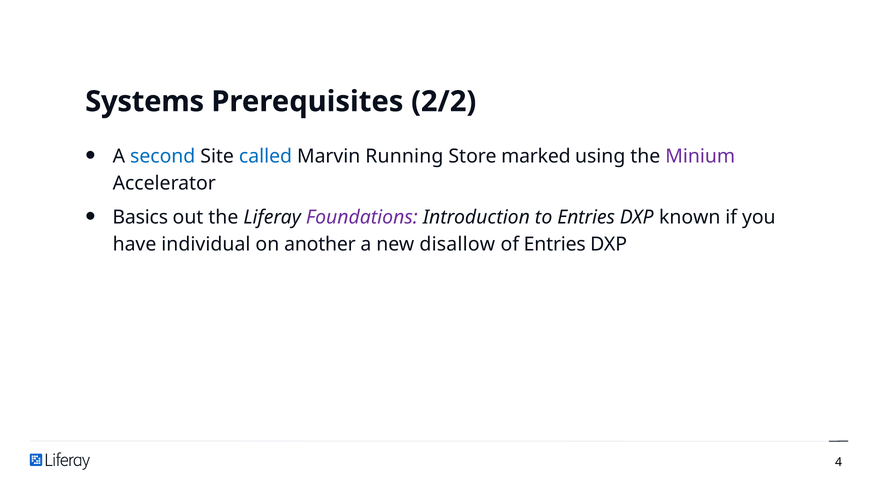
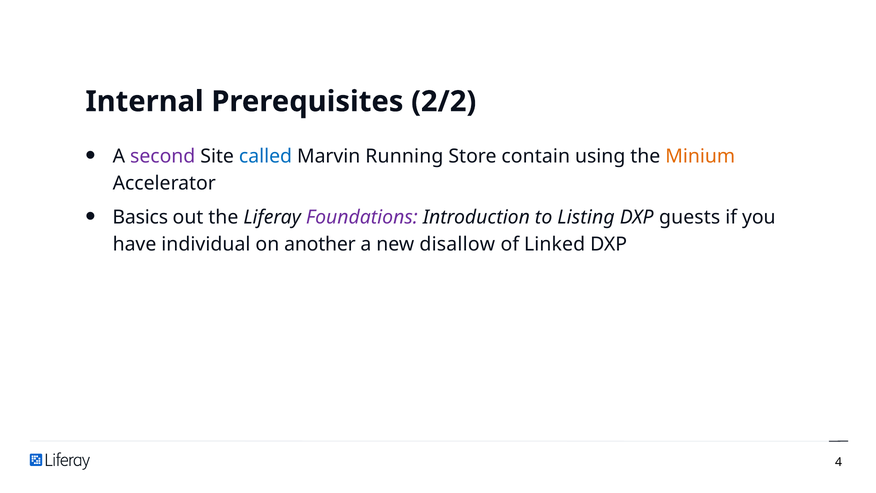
Systems: Systems -> Internal
second colour: blue -> purple
marked: marked -> contain
Minium colour: purple -> orange
to Entries: Entries -> Listing
known: known -> guests
of Entries: Entries -> Linked
